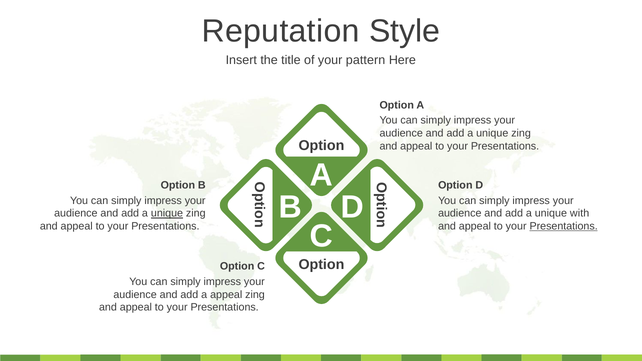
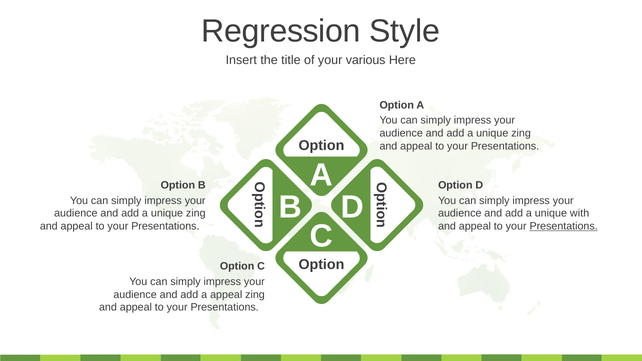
Reputation: Reputation -> Regression
pattern: pattern -> various
unique at (167, 214) underline: present -> none
